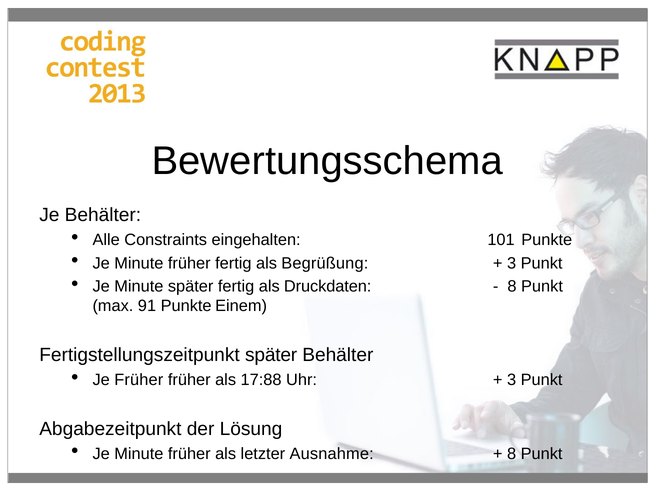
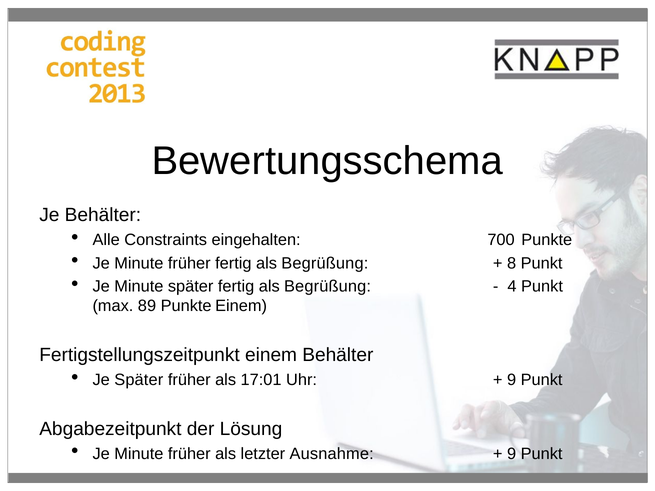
101: 101 -> 700
3 at (512, 263): 3 -> 8
später fertig als Druckdaten: Druckdaten -> Begrüßung
8 at (512, 287): 8 -> 4
91: 91 -> 89
Fertigstellungszeitpunkt später: später -> einem
Je Früher: Früher -> Später
17:88: 17:88 -> 17:01
3 at (512, 380): 3 -> 9
8 at (512, 454): 8 -> 9
